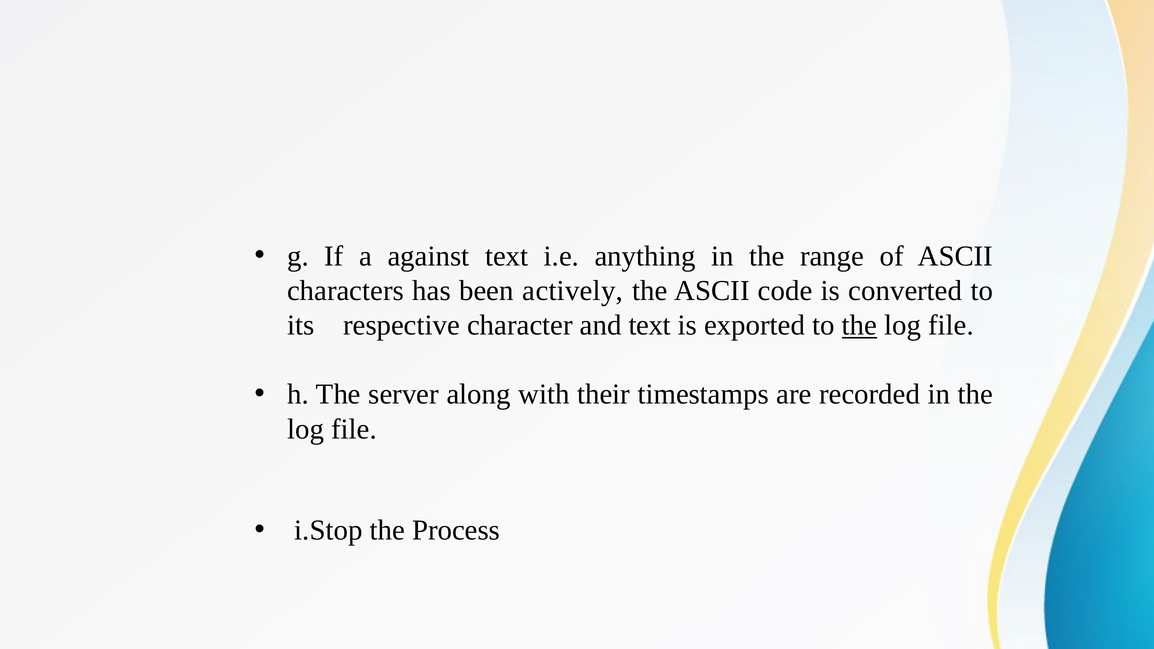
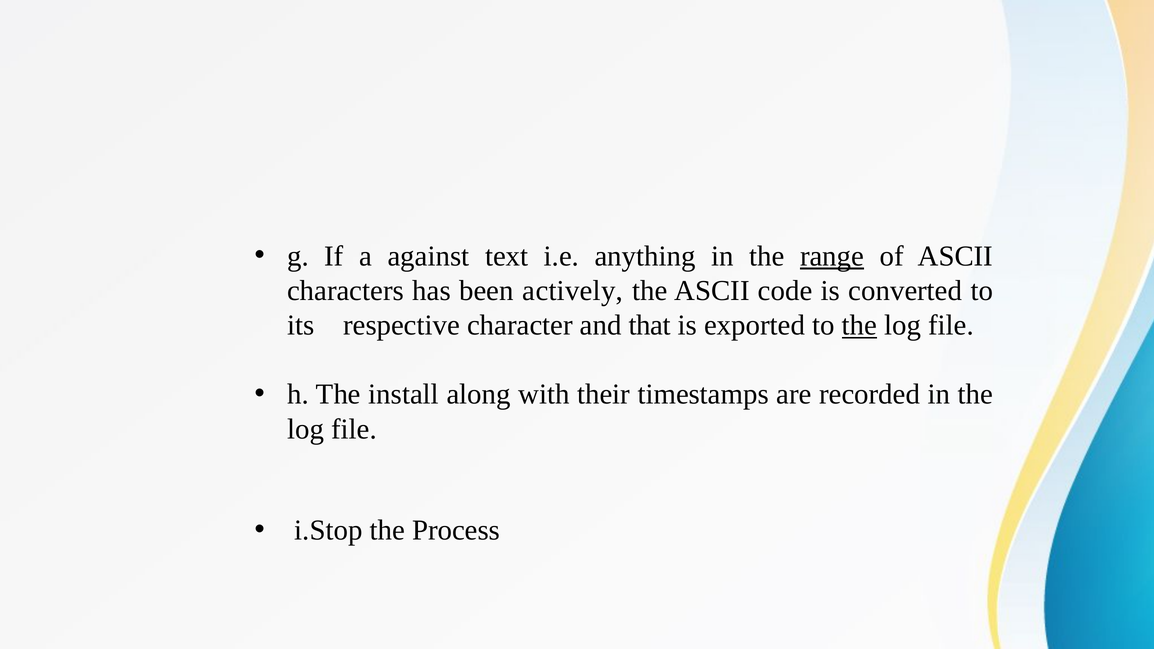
range underline: none -> present
and text: text -> that
server: server -> install
